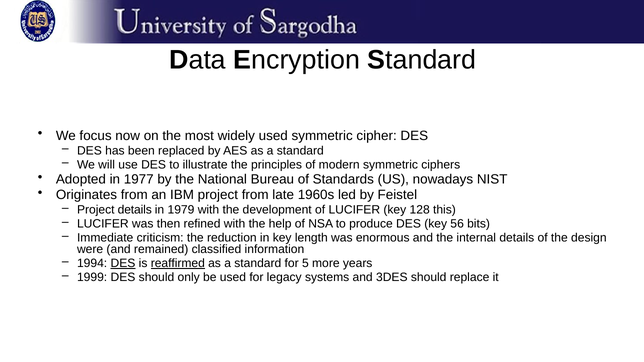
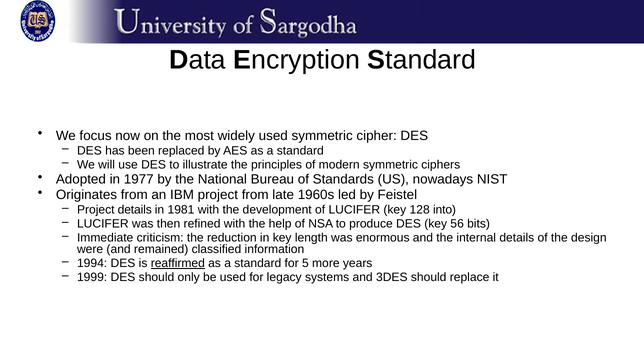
1979: 1979 -> 1981
this: this -> into
DES at (123, 263) underline: present -> none
